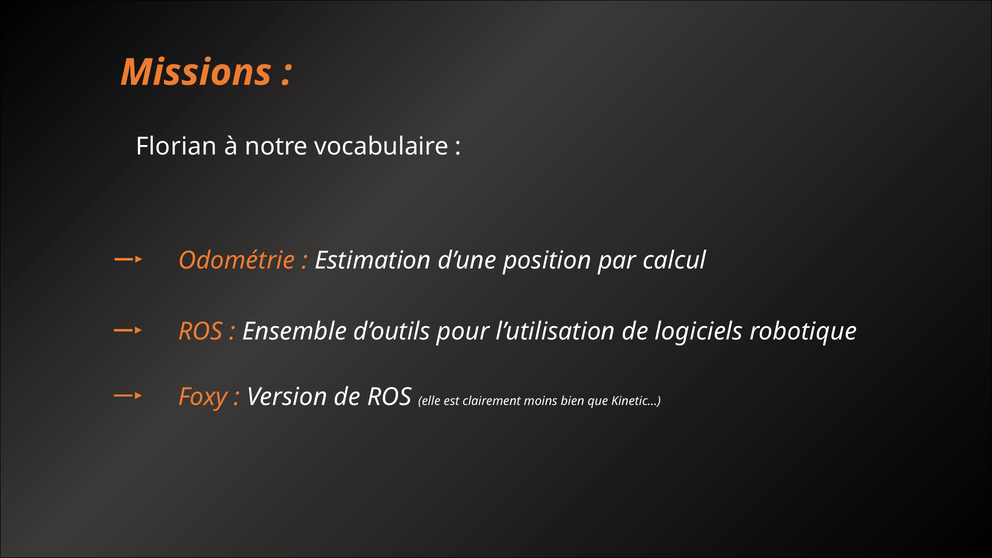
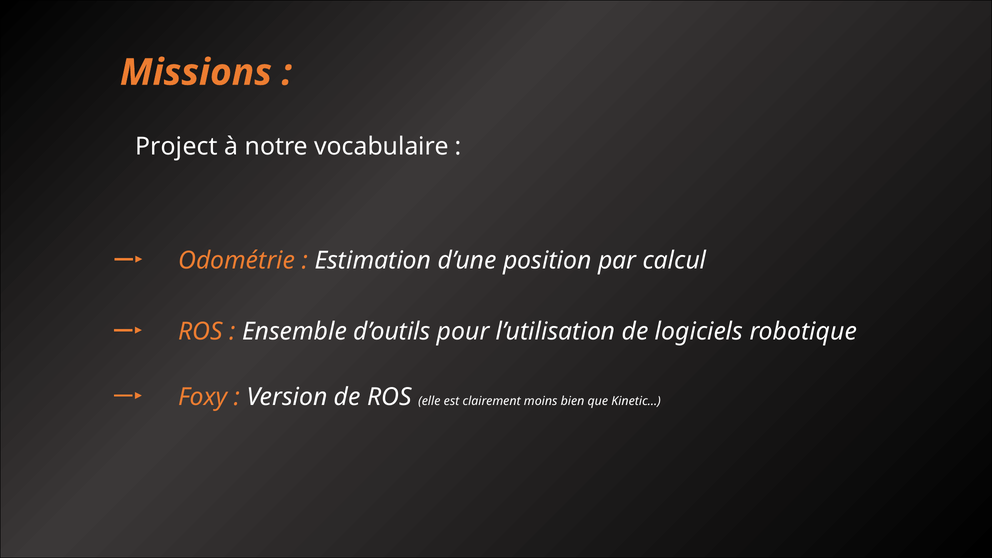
Florian: Florian -> Project
